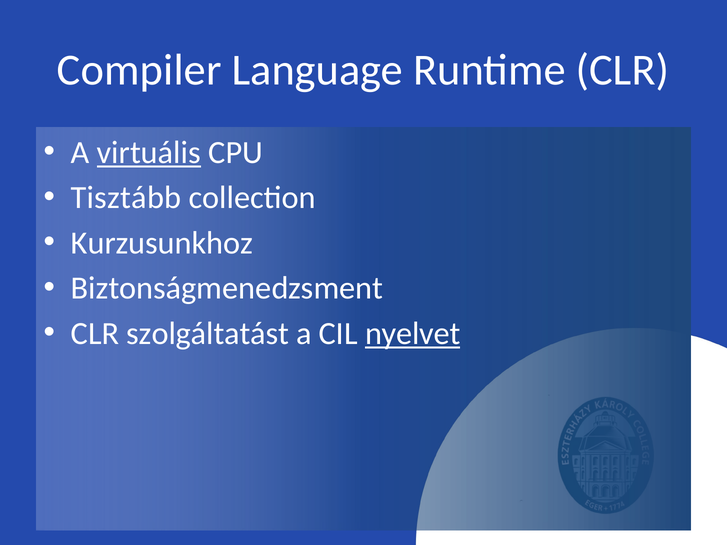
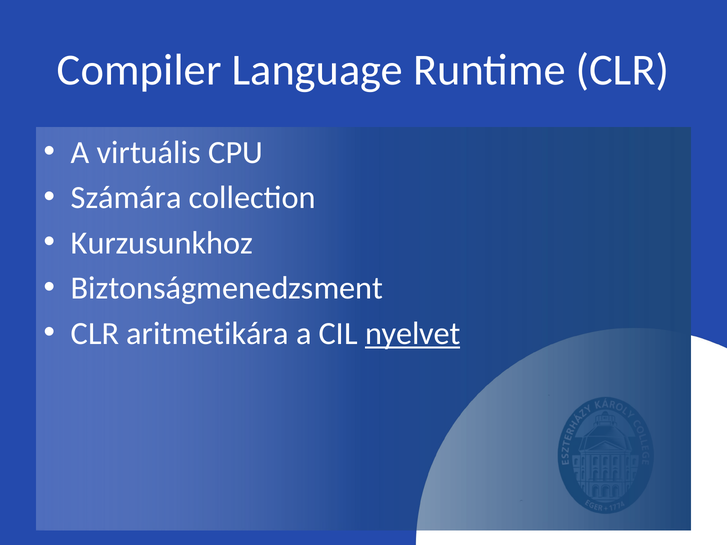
virtuális underline: present -> none
Tisztább: Tisztább -> Számára
szolgáltatást: szolgáltatást -> aritmetikára
